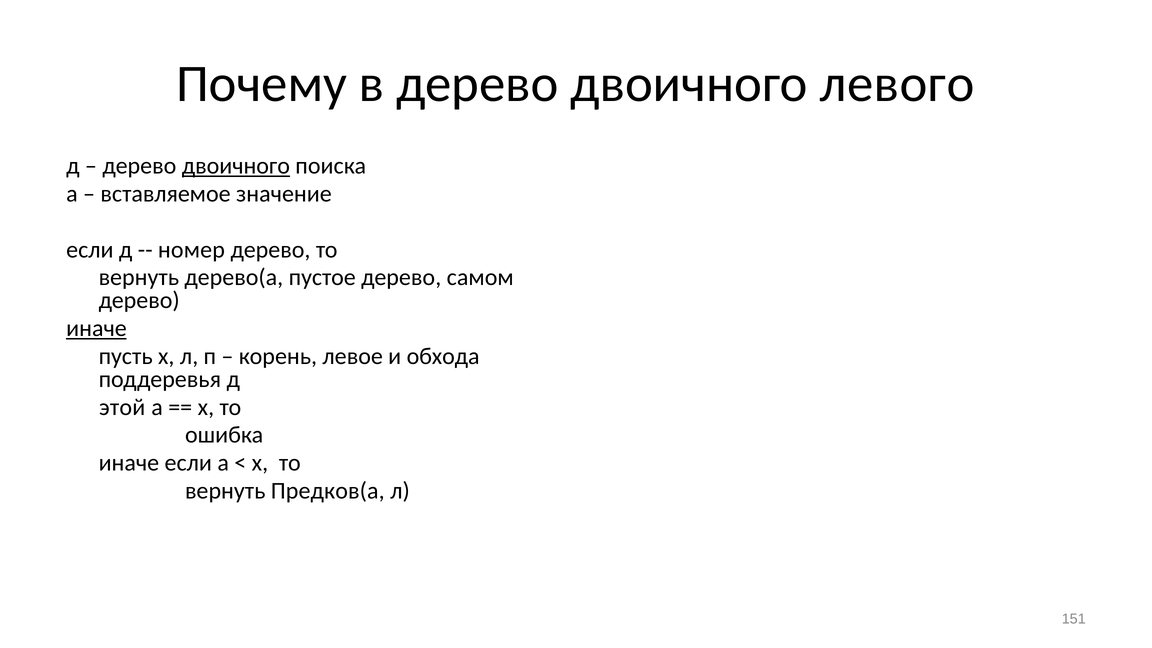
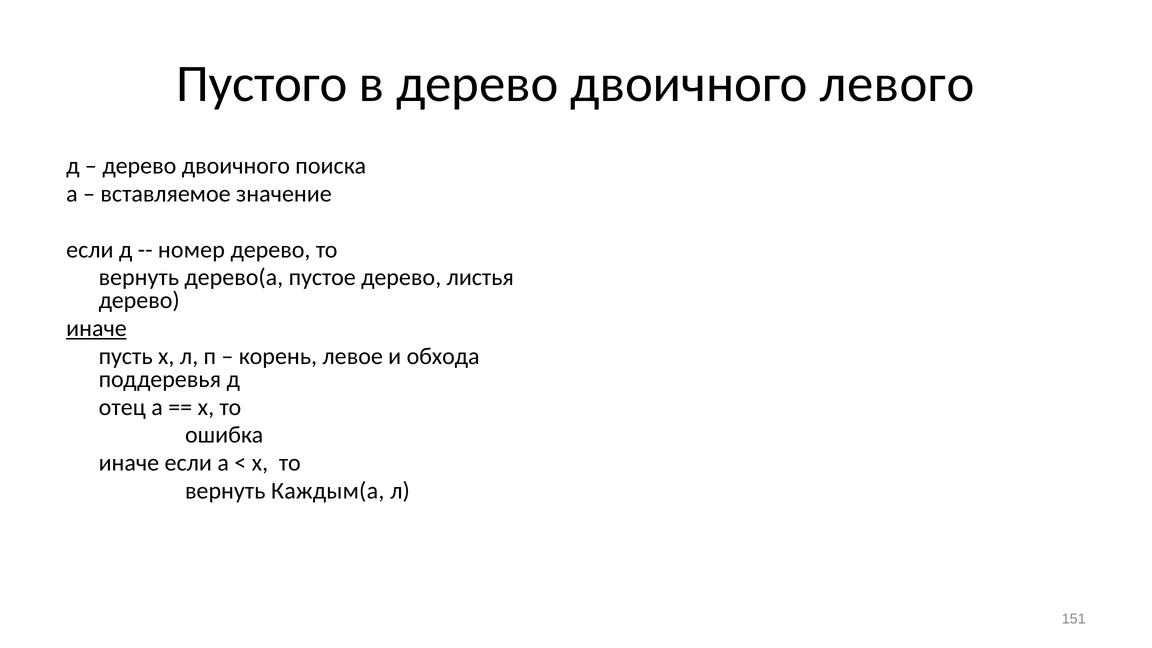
Почему at (262, 84): Почему -> Пустого
двоичного at (236, 166) underline: present -> none
самом: самом -> листья
этой: этой -> отец
Предков(а: Предков(а -> Каждым(а
